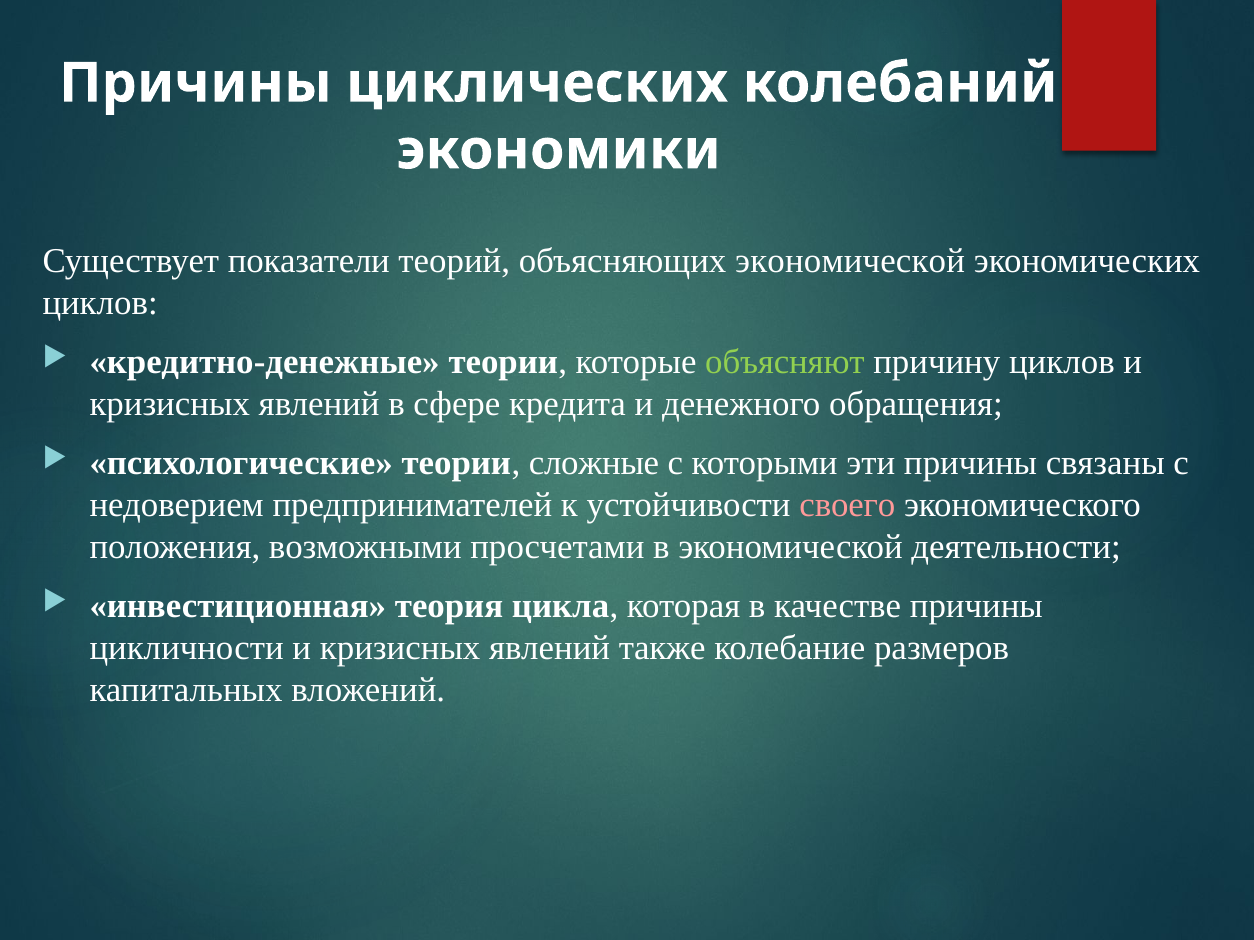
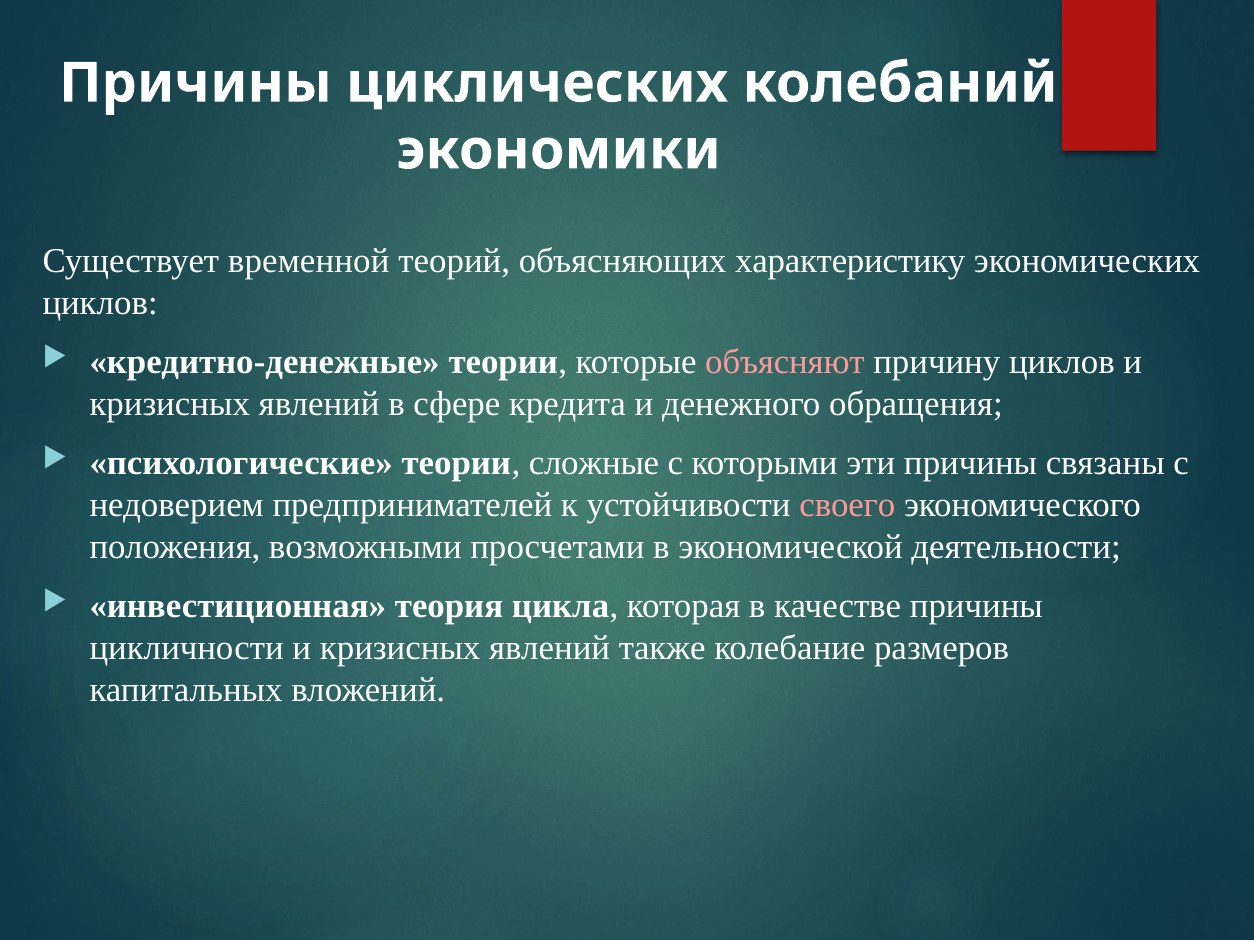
показатели: показатели -> временной
объясняющих экономической: экономической -> характеристику
объясняют colour: light green -> pink
